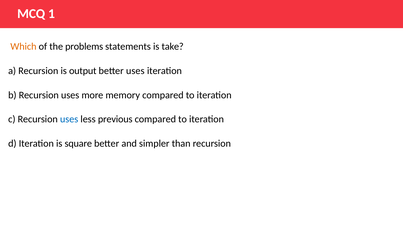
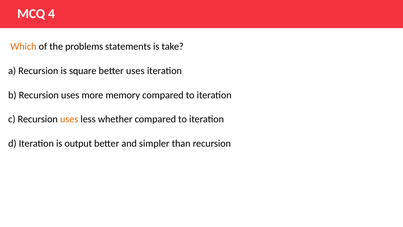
1: 1 -> 4
output: output -> square
uses at (69, 119) colour: blue -> orange
previous: previous -> whether
square: square -> output
